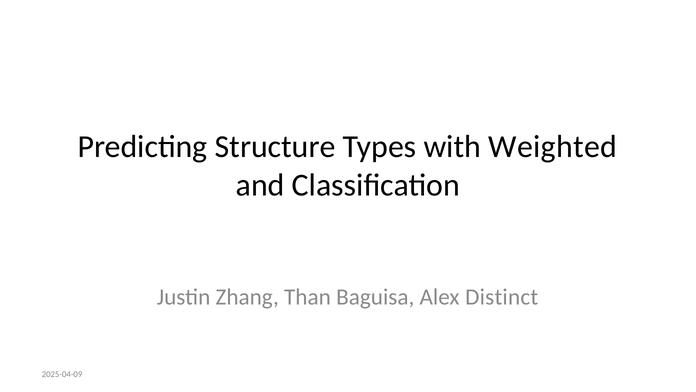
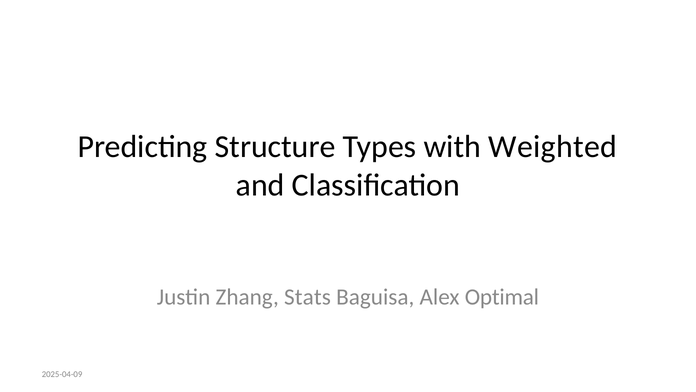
Than: Than -> Stats
Distinct: Distinct -> Optimal
